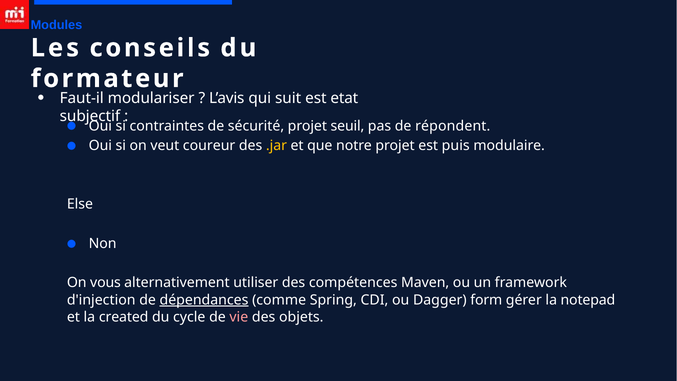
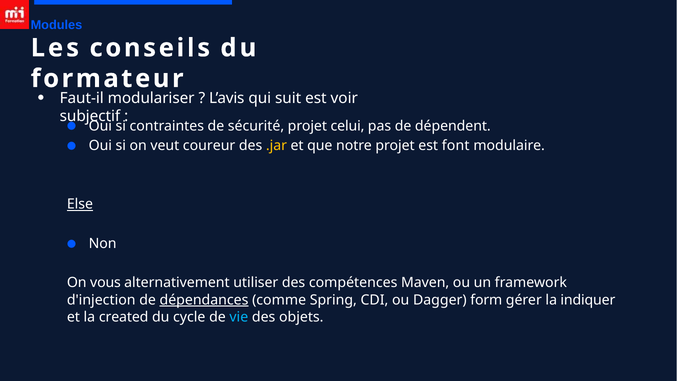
etat: etat -> voir
seuil: seuil -> celui
répondent: répondent -> dépendent
puis: puis -> font
Else underline: none -> present
notepad: notepad -> indiquer
vie colour: pink -> light blue
